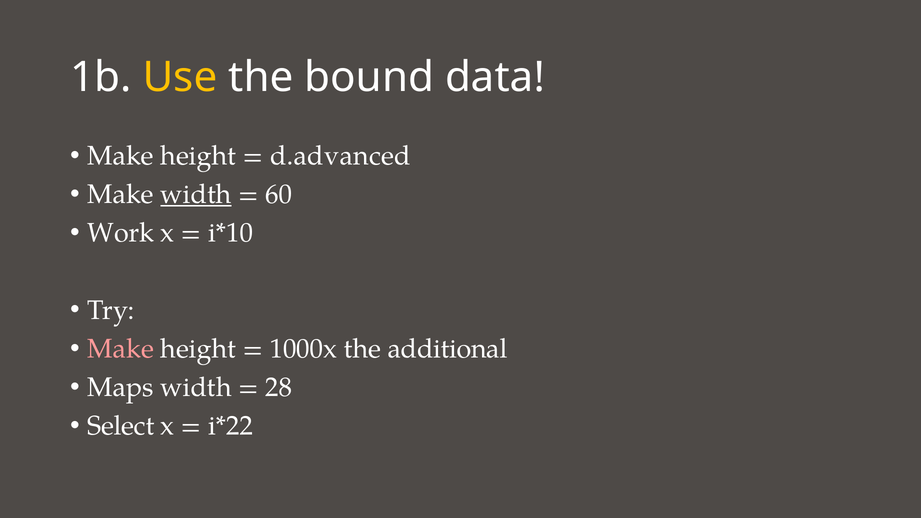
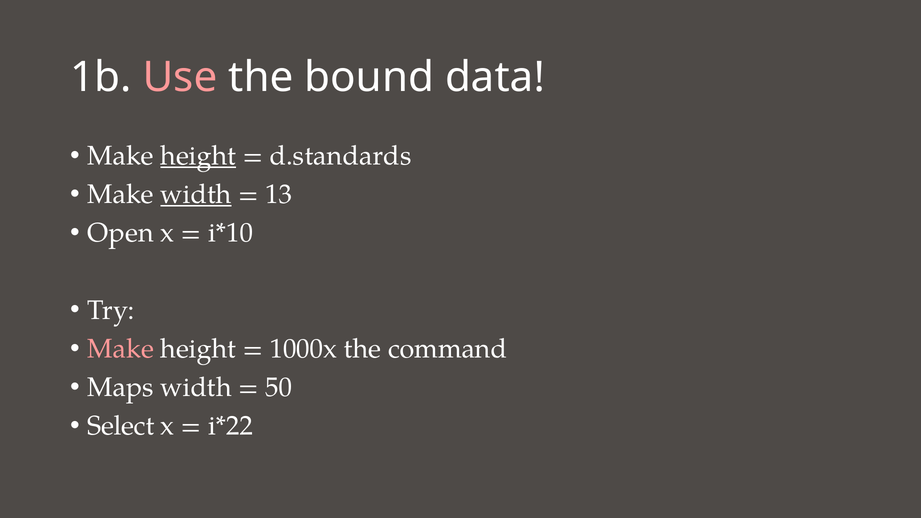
Use colour: yellow -> pink
height at (198, 156) underline: none -> present
d.advanced: d.advanced -> d.standards
60: 60 -> 13
Work: Work -> Open
additional: additional -> command
28: 28 -> 50
